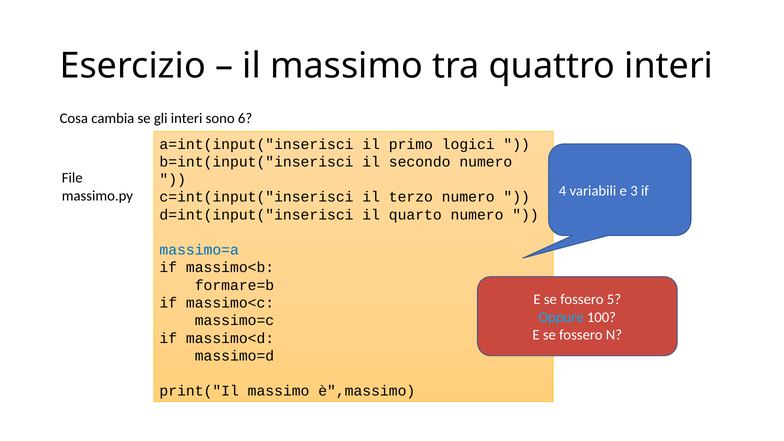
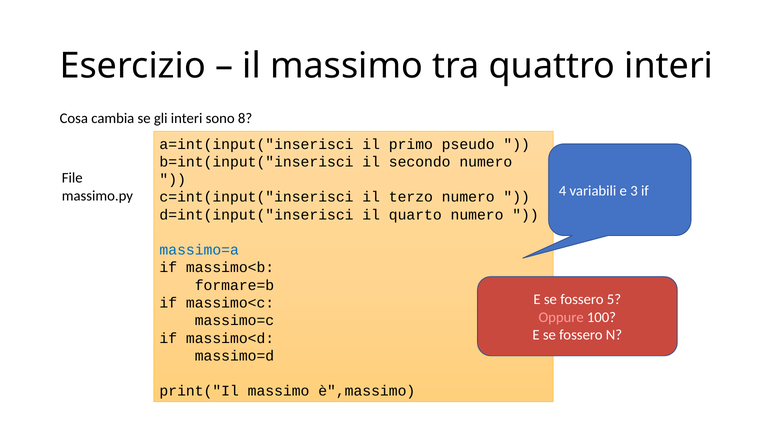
6: 6 -> 8
logici: logici -> pseudo
Oppure colour: light blue -> pink
